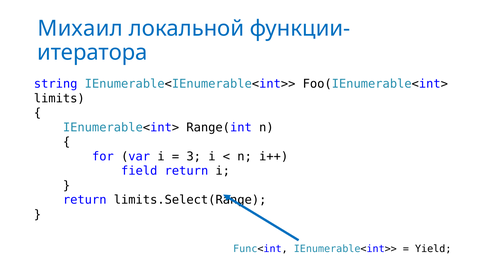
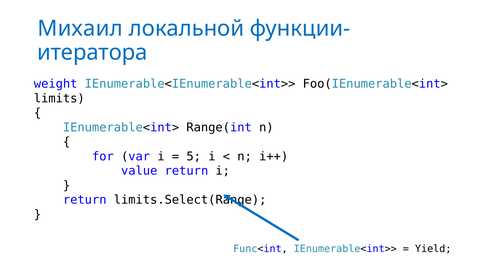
string: string -> weight
3: 3 -> 5
field: field -> value
